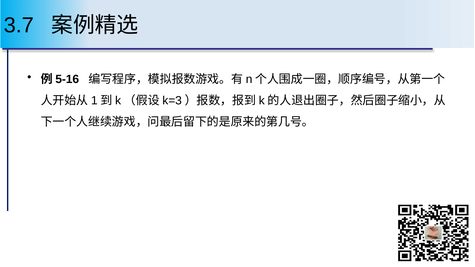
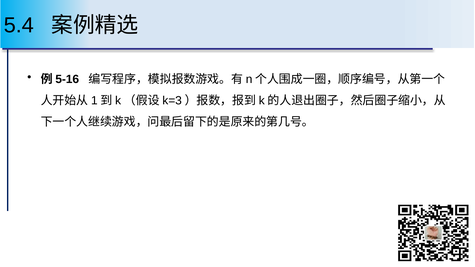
3.7: 3.7 -> 5.4
